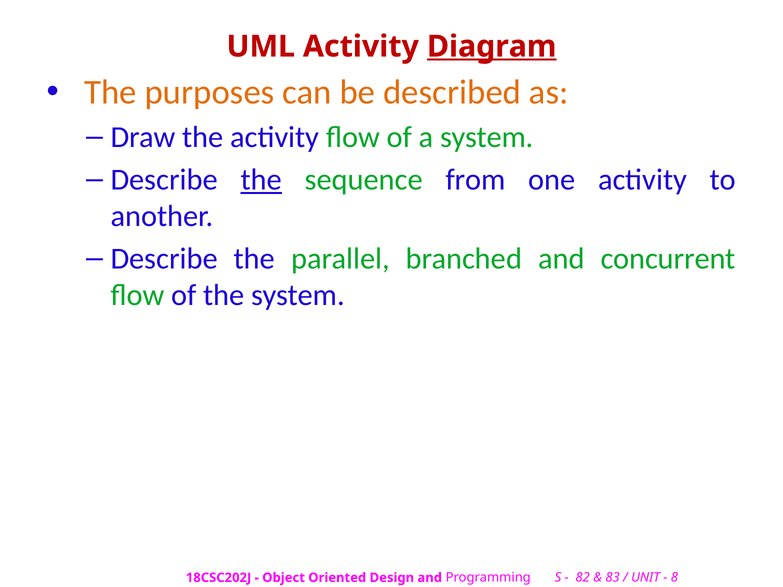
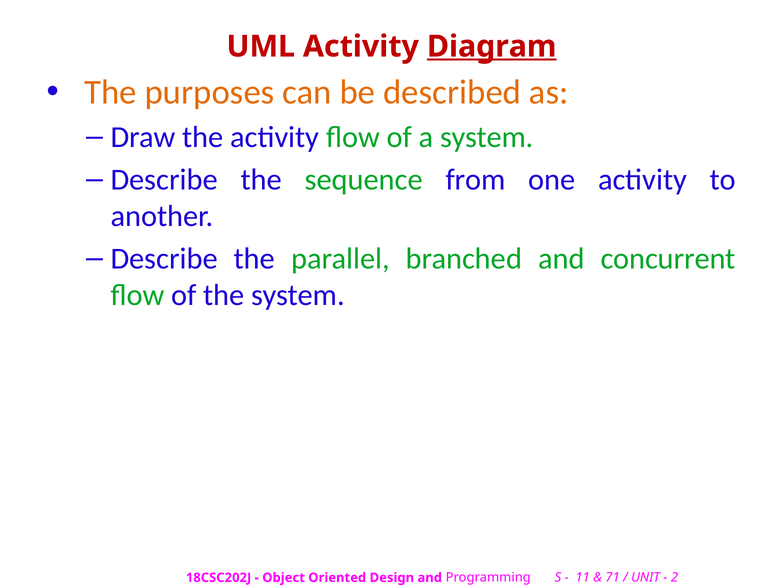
the at (261, 180) underline: present -> none
82: 82 -> 11
83: 83 -> 71
8: 8 -> 2
